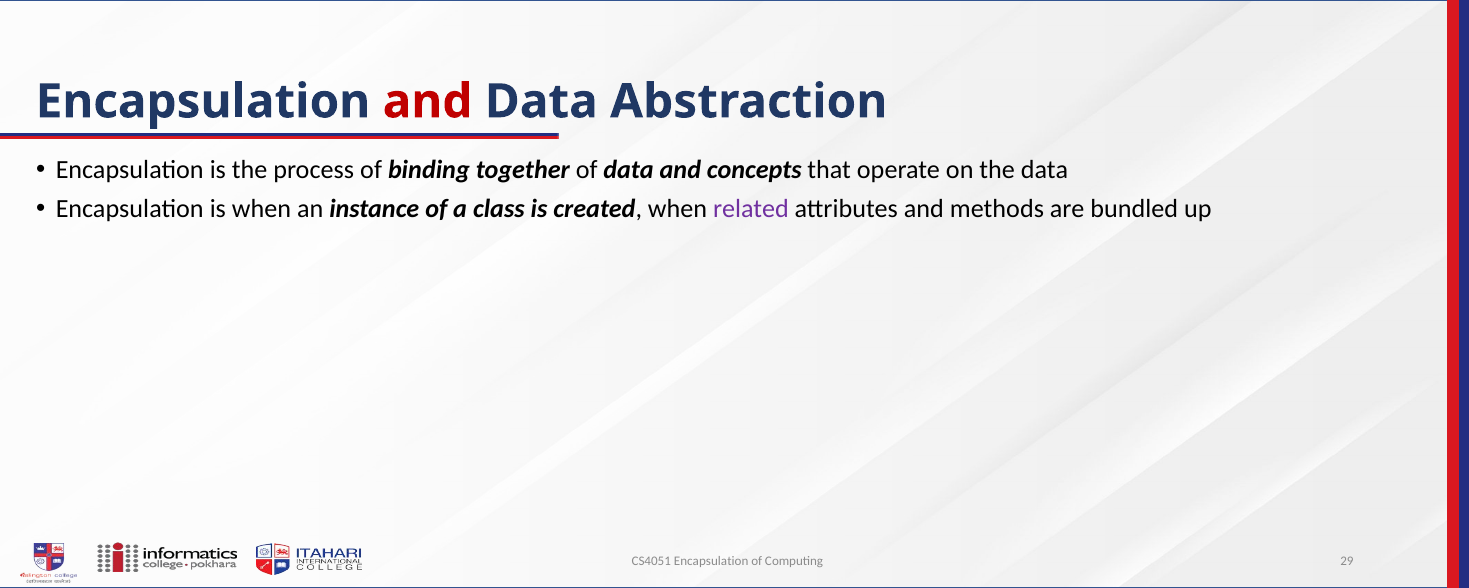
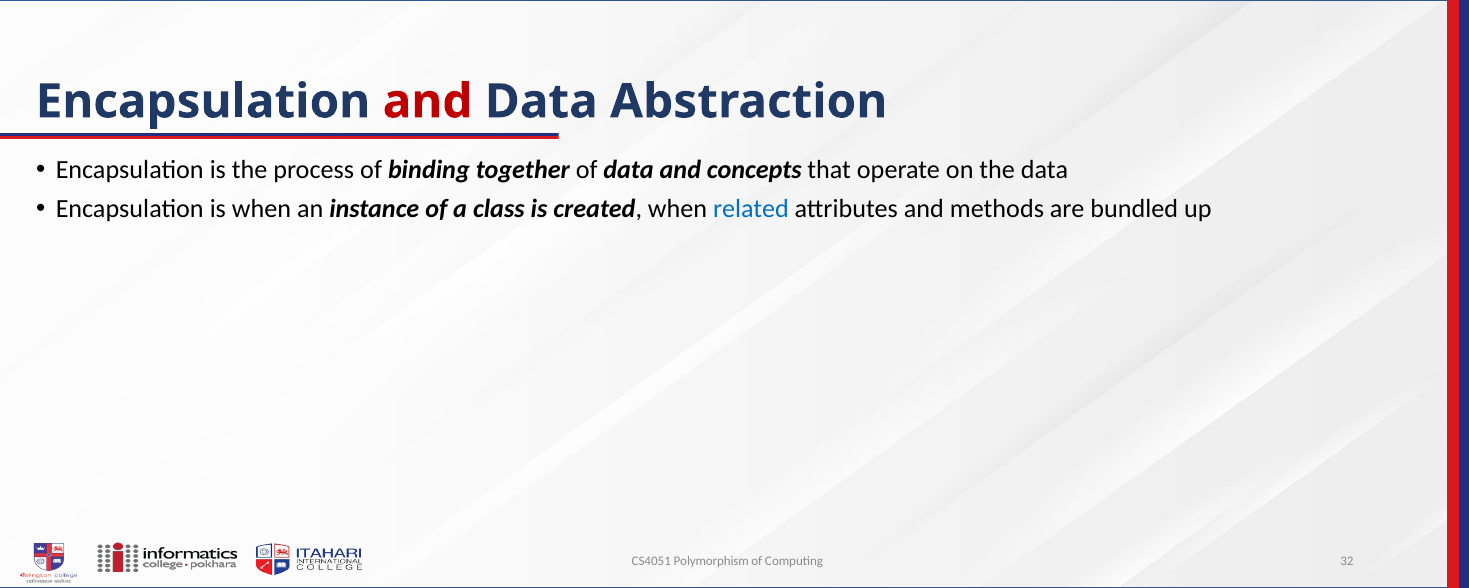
related colour: purple -> blue
CS4051 Encapsulation: Encapsulation -> Polymorphism
29: 29 -> 32
